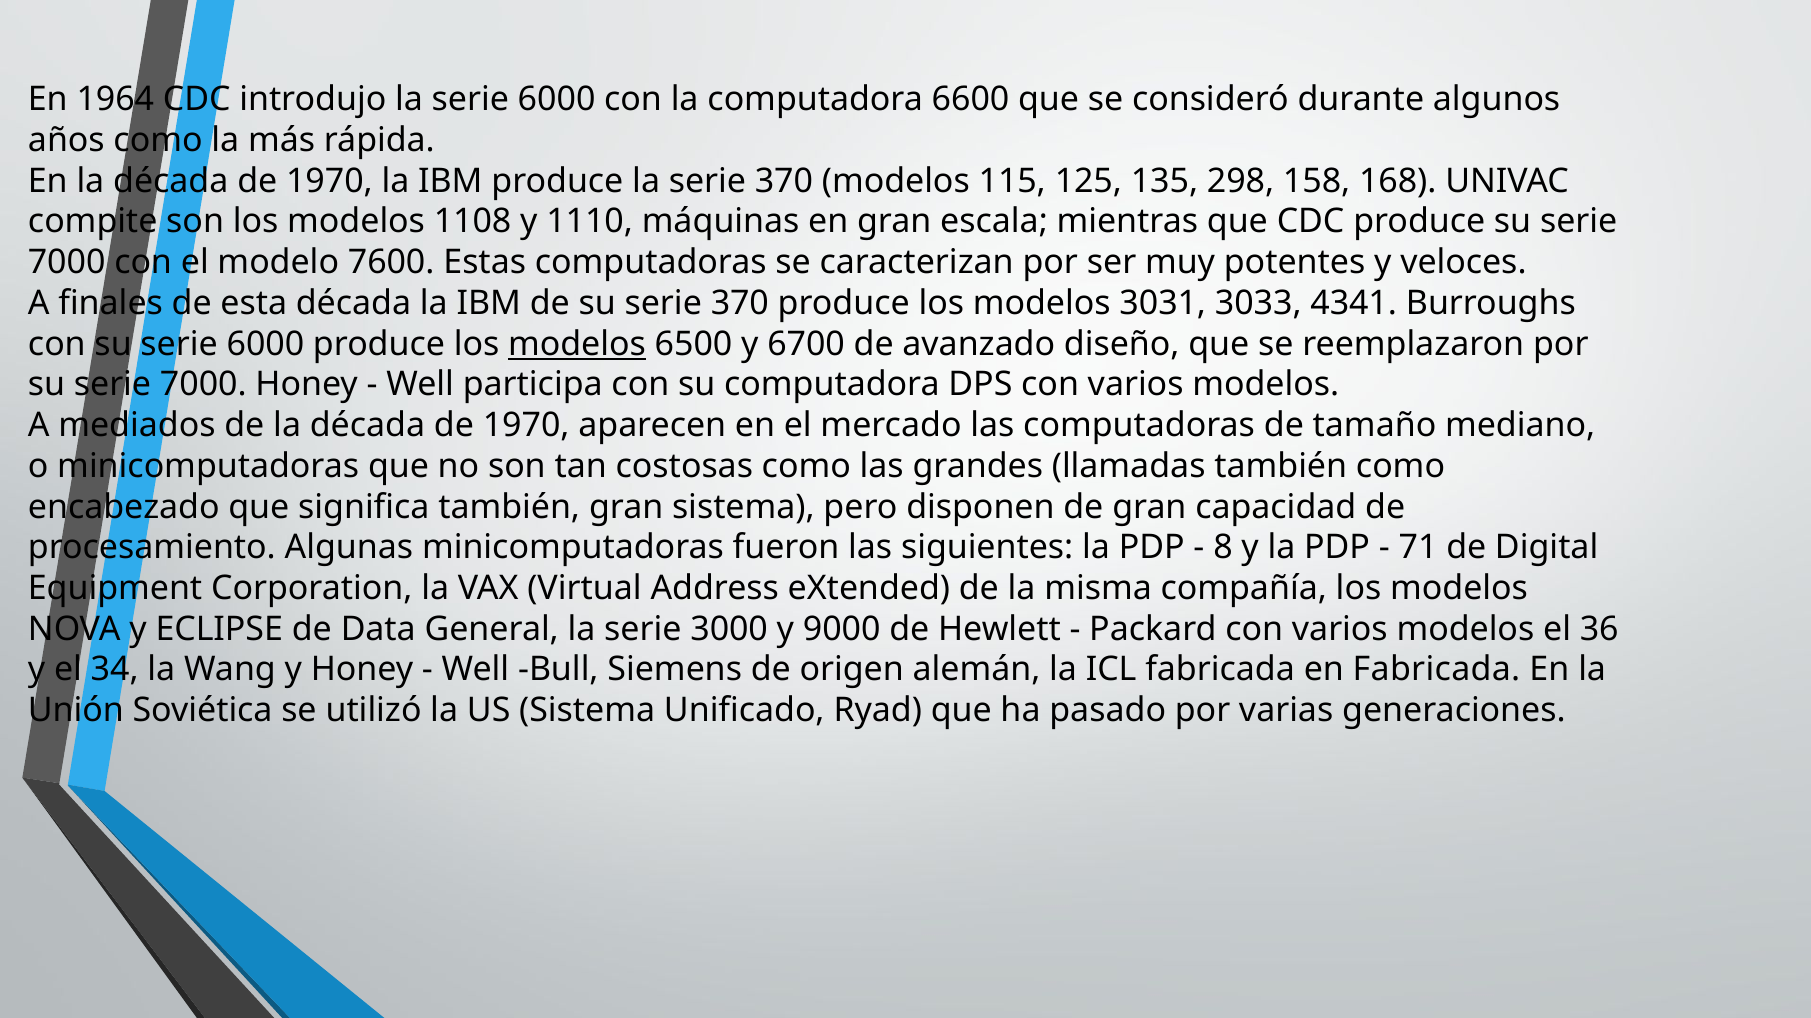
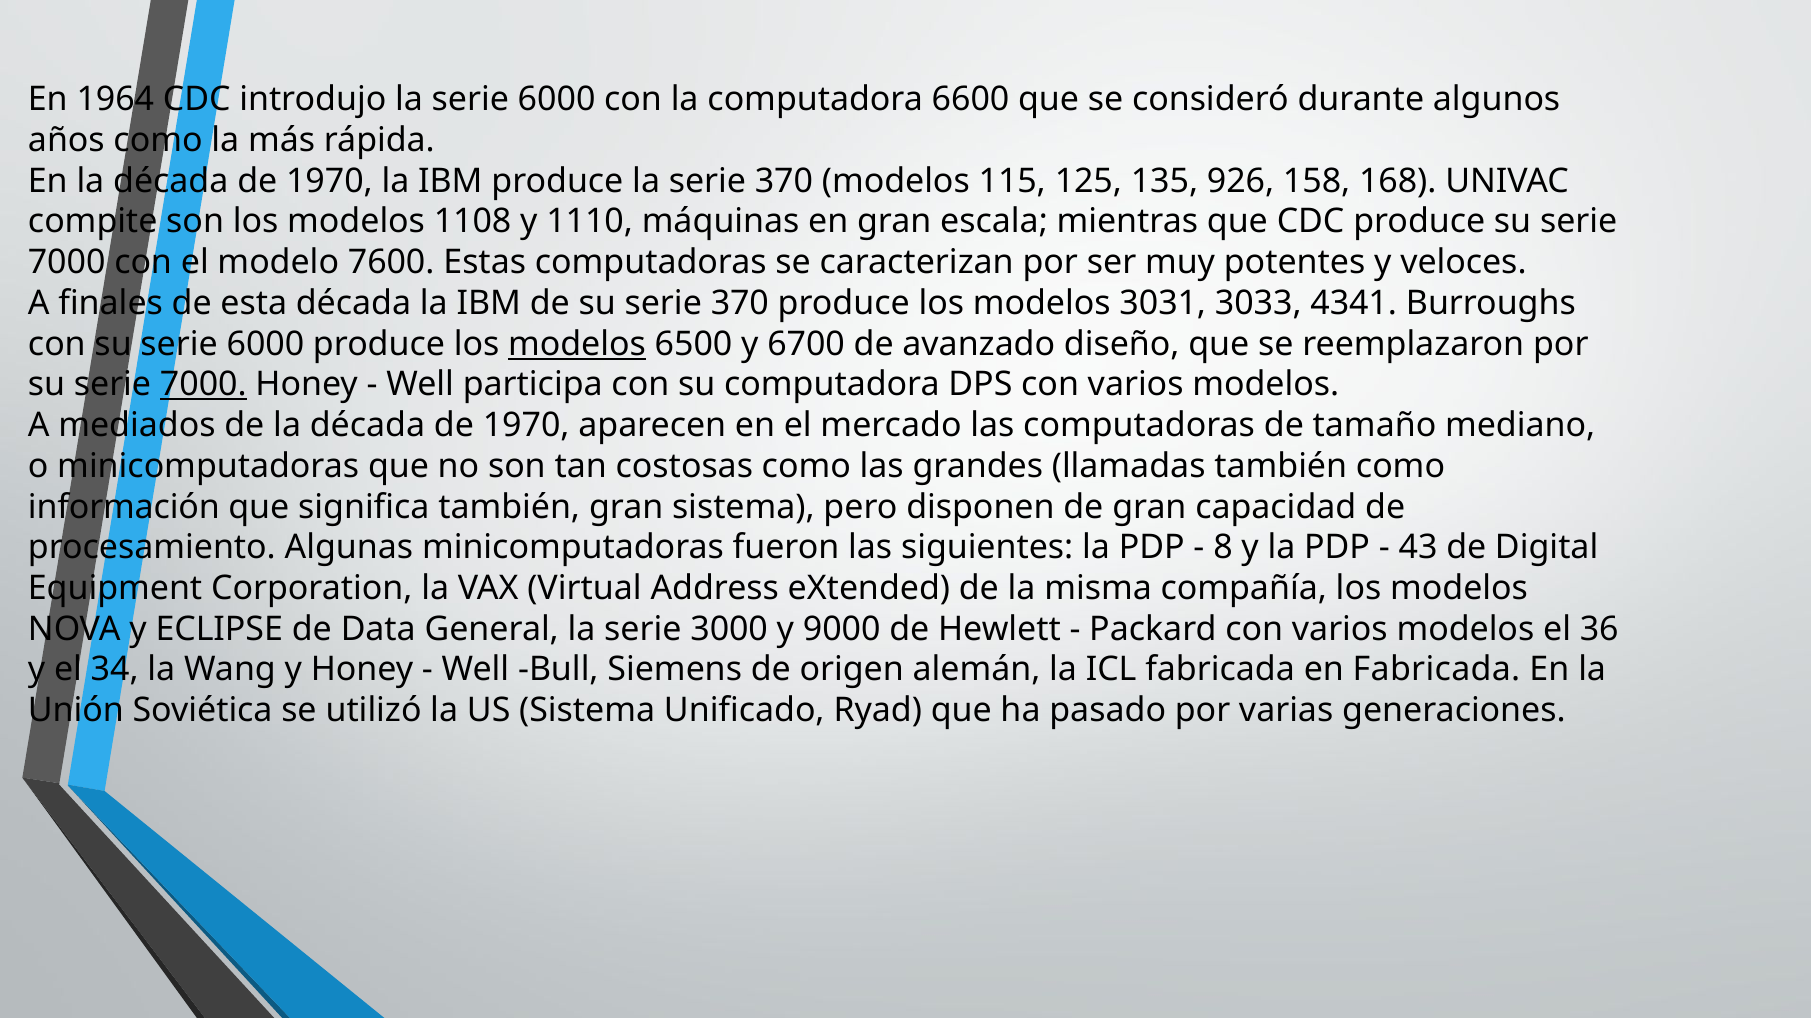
298: 298 -> 926
7000 at (203, 385) underline: none -> present
encabezado: encabezado -> información
71: 71 -> 43
